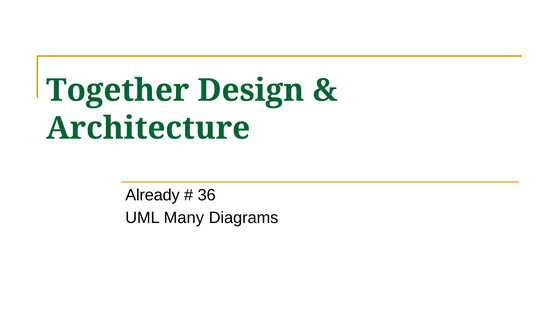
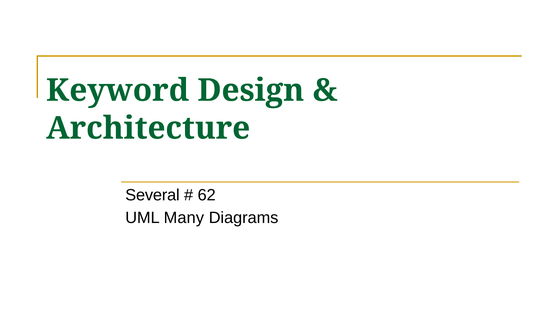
Together: Together -> Keyword
Already: Already -> Several
36: 36 -> 62
